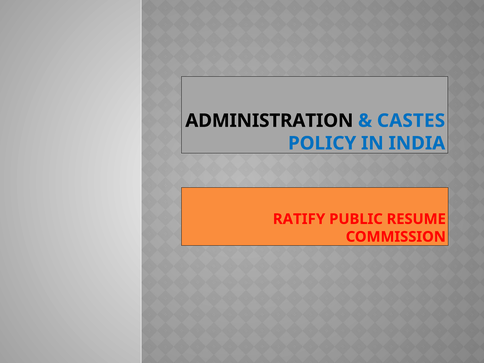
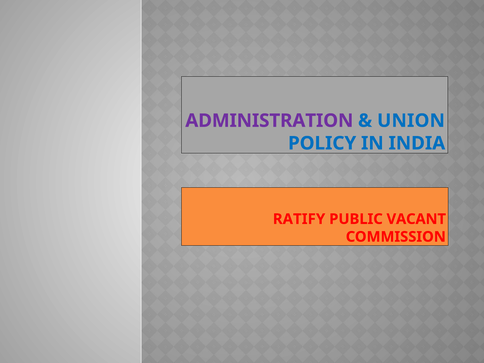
ADMINISTRATION colour: black -> purple
CASTES: CASTES -> UNION
RESUME: RESUME -> VACANT
